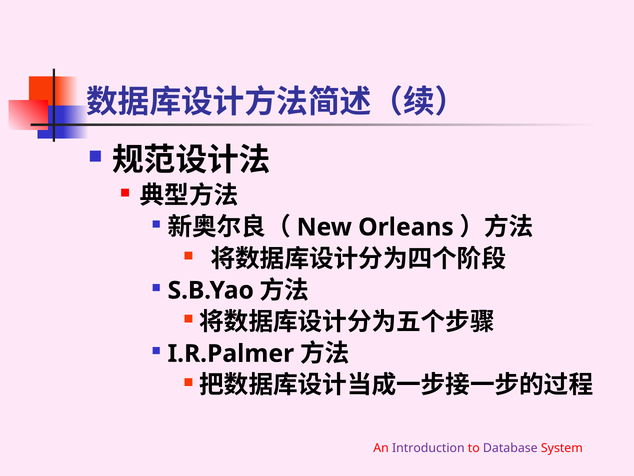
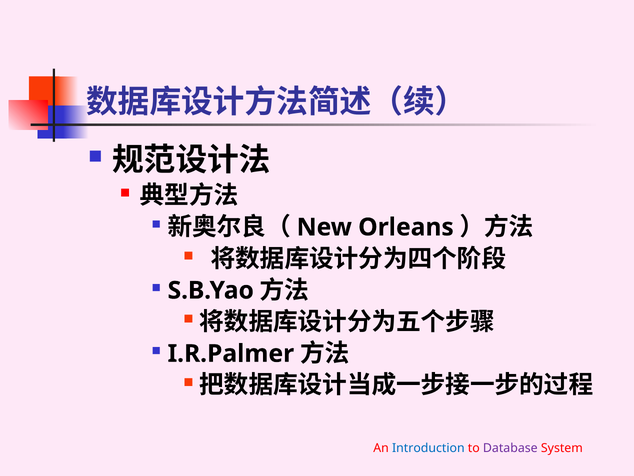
Introduction colour: purple -> blue
